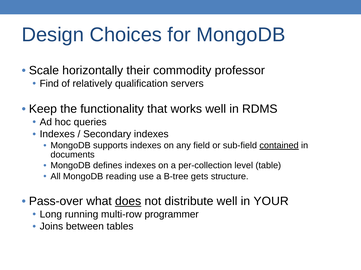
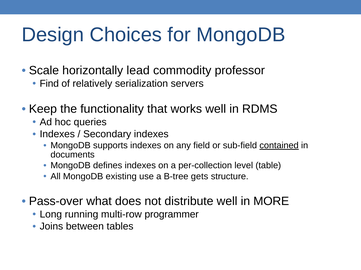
their: their -> lead
qualification: qualification -> serialization
reading: reading -> existing
does underline: present -> none
YOUR: YOUR -> MORE
